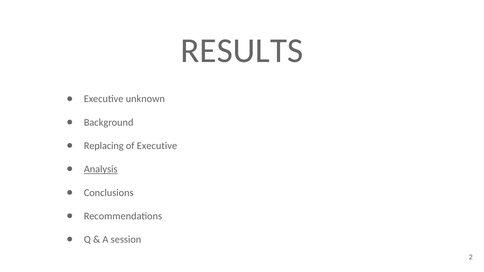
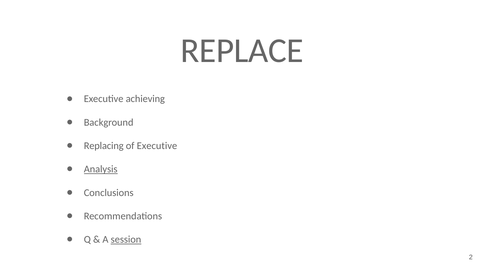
RESULTS: RESULTS -> REPLACE
unknown: unknown -> achieving
session underline: none -> present
